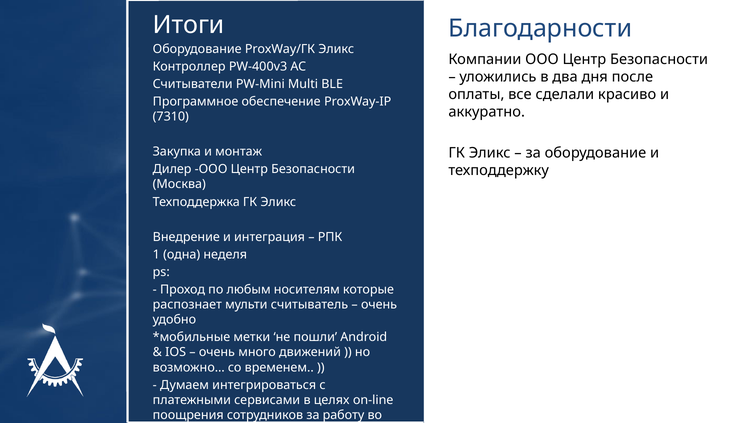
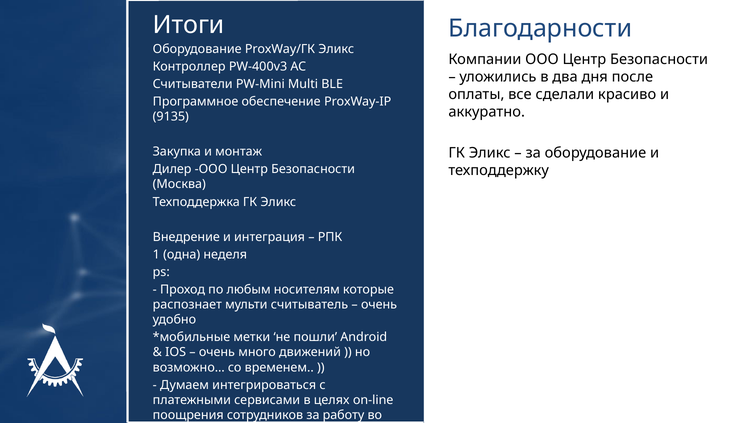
7310: 7310 -> 9135
